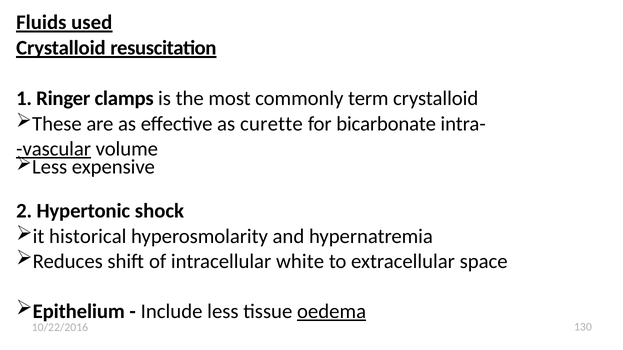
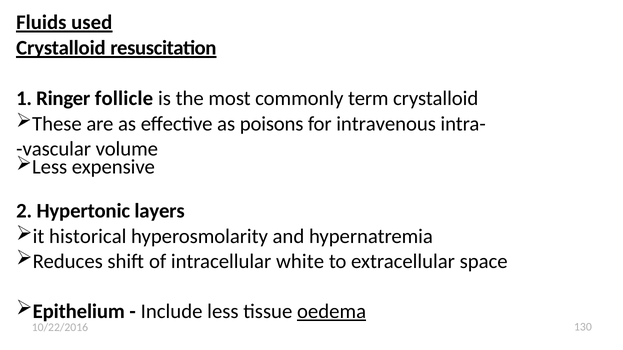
clamps: clamps -> follicle
curette: curette -> poisons
bicarbonate: bicarbonate -> intravenous
vascular underline: present -> none
shock: shock -> layers
